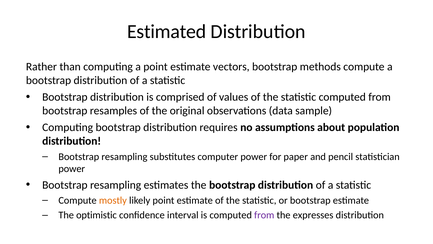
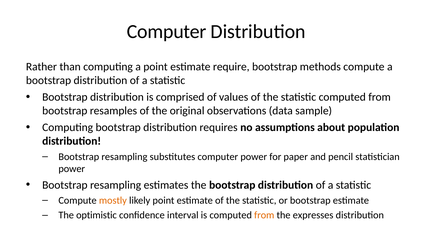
Estimated at (167, 31): Estimated -> Computer
vectors: vectors -> require
from at (264, 215) colour: purple -> orange
